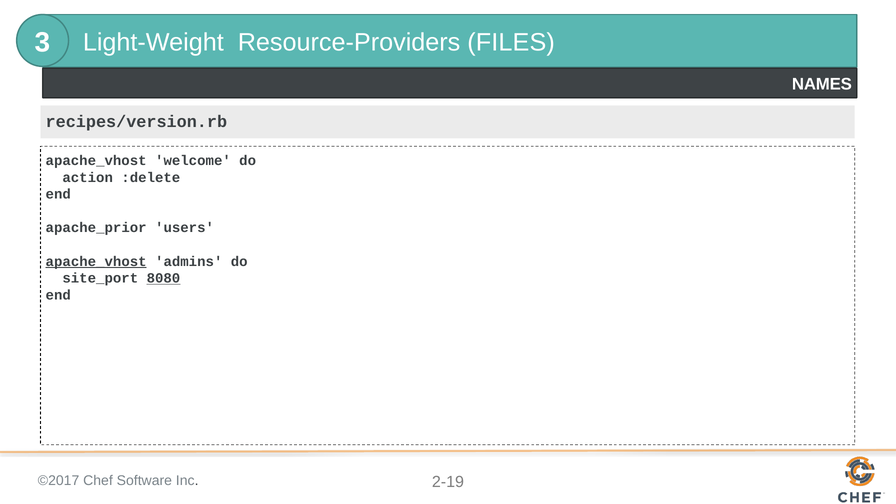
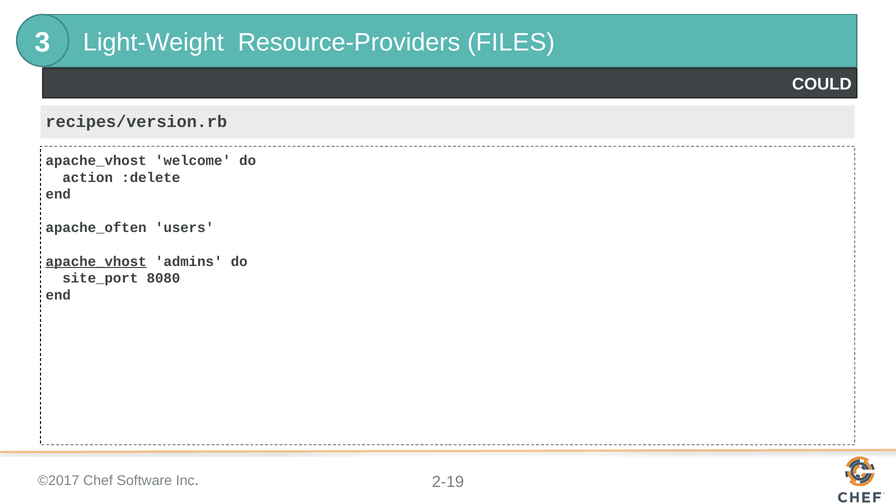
NAMES: NAMES -> COULD
apache_prior: apache_prior -> apache_often
8080 underline: present -> none
